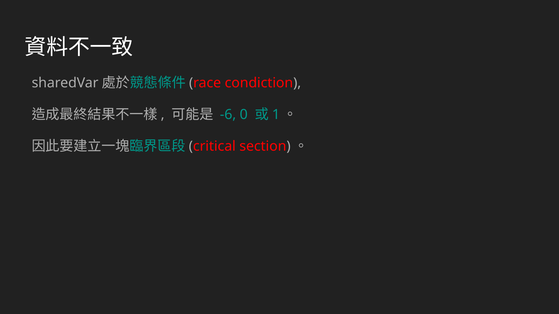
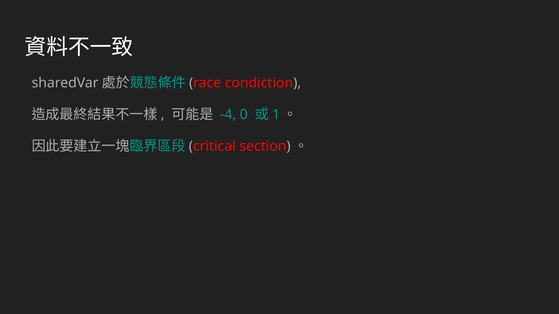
-6: -6 -> -4
